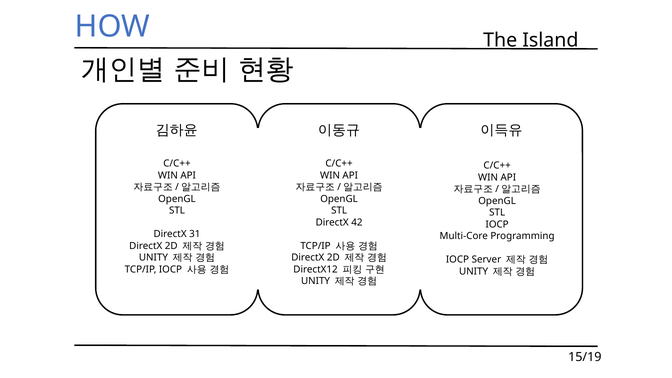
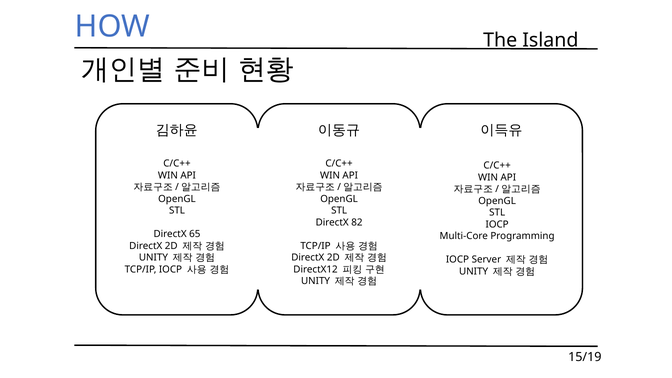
42: 42 -> 82
31: 31 -> 65
